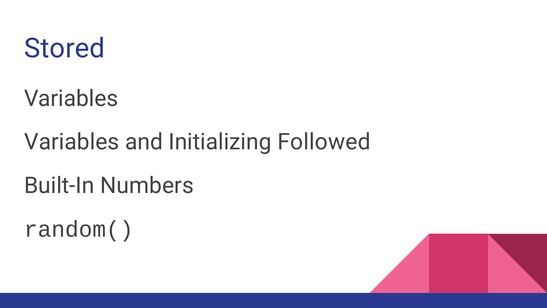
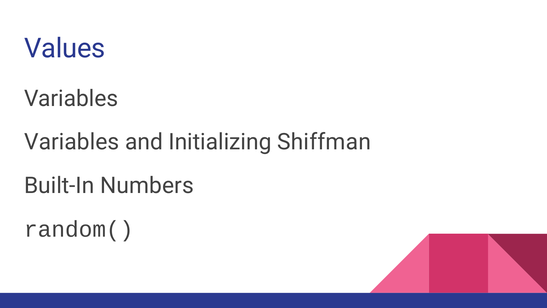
Stored: Stored -> Values
Followed: Followed -> Shiffman
